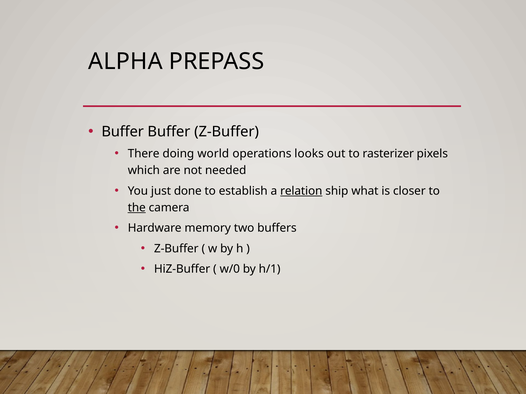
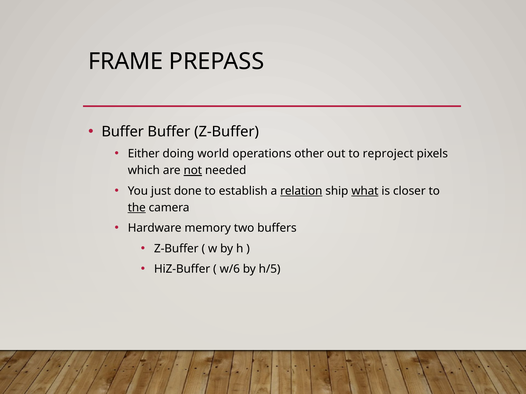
ALPHA: ALPHA -> FRAME
There: There -> Either
looks: looks -> other
rasterizer: rasterizer -> reproject
not underline: none -> present
what underline: none -> present
w/0: w/0 -> w/6
h/1: h/1 -> h/5
